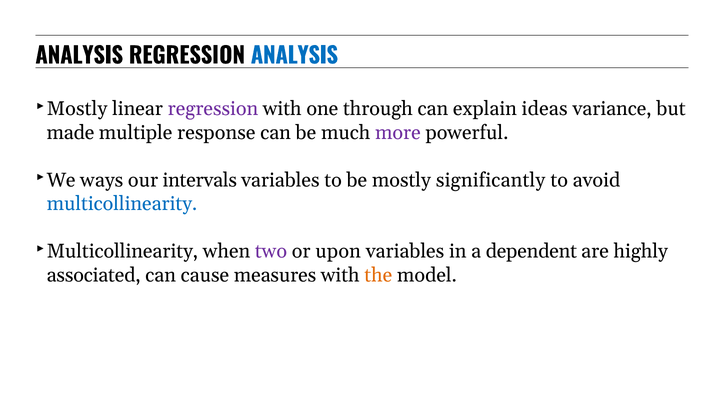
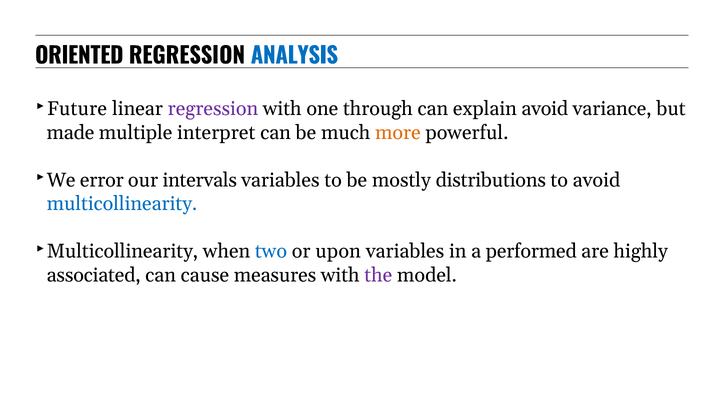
ANALYSIS at (79, 56): ANALYSIS -> ORIENTED
Mostly at (77, 109): Mostly -> Future
explain ideas: ideas -> avoid
response: response -> interpret
more colour: purple -> orange
ways: ways -> error
significantly: significantly -> distributions
two colour: purple -> blue
dependent: dependent -> performed
the colour: orange -> purple
